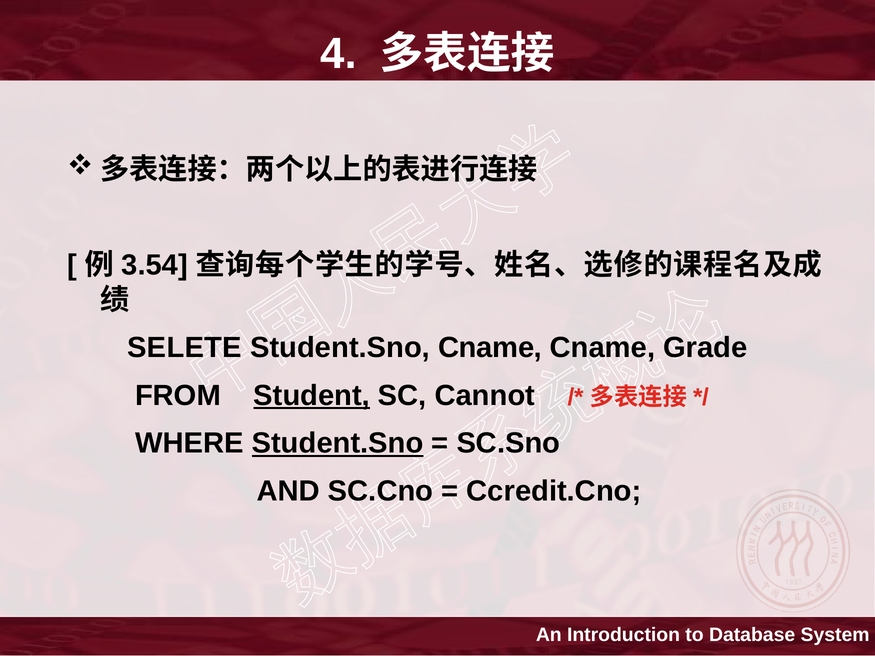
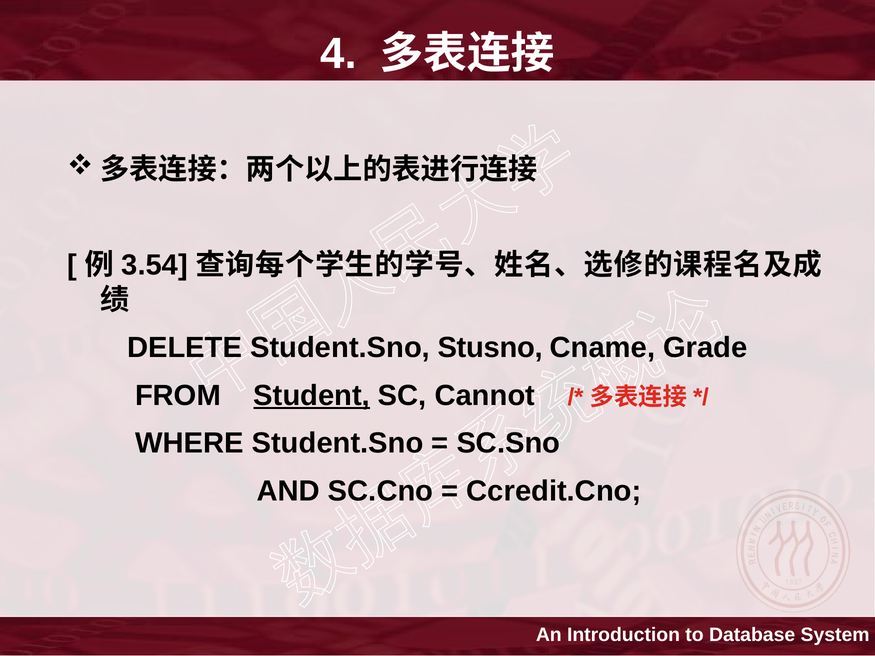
SELETE: SELETE -> DELETE
Student.Sno Cname: Cname -> Stusno
Student.Sno at (338, 444) underline: present -> none
